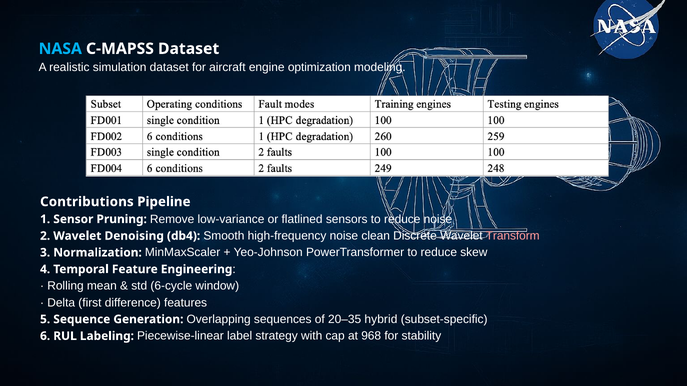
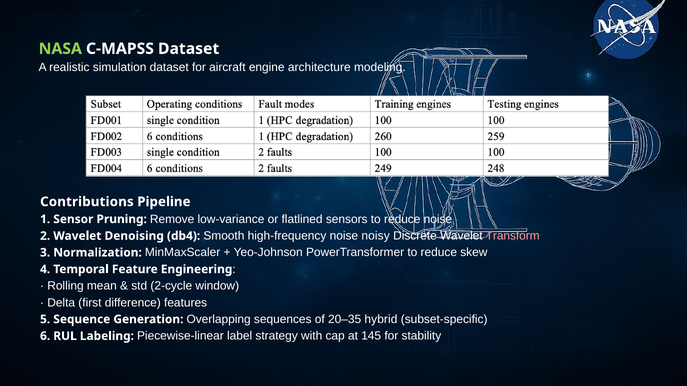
NASA colour: light blue -> light green
optimization: optimization -> architecture
clean: clean -> noisy
6-cycle: 6-cycle -> 2-cycle
968: 968 -> 145
